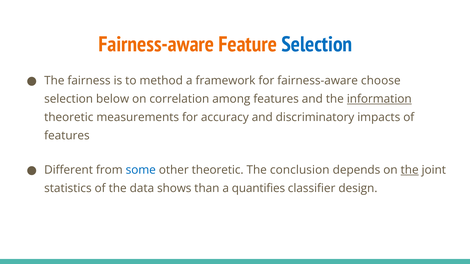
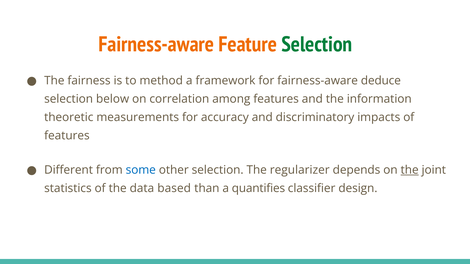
Selection at (317, 45) colour: blue -> green
choose: choose -> deduce
information underline: present -> none
other theoretic: theoretic -> selection
conclusion: conclusion -> regularizer
shows: shows -> based
